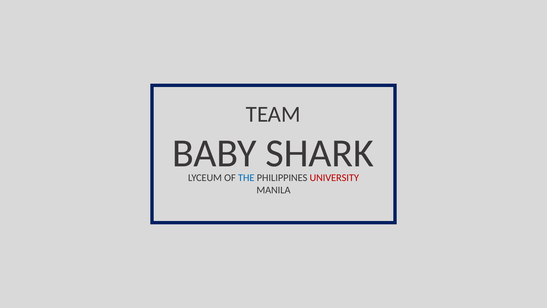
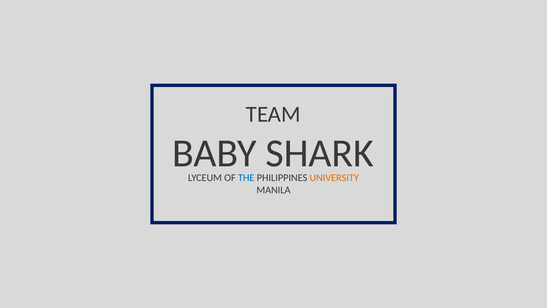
UNIVERSITY colour: red -> orange
